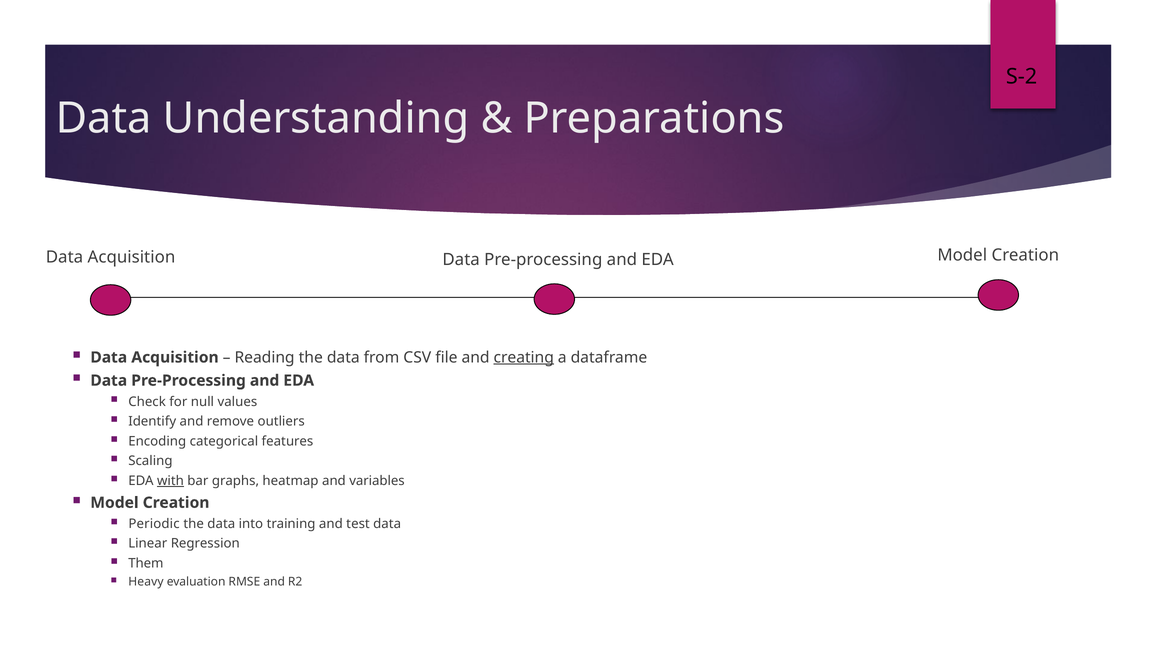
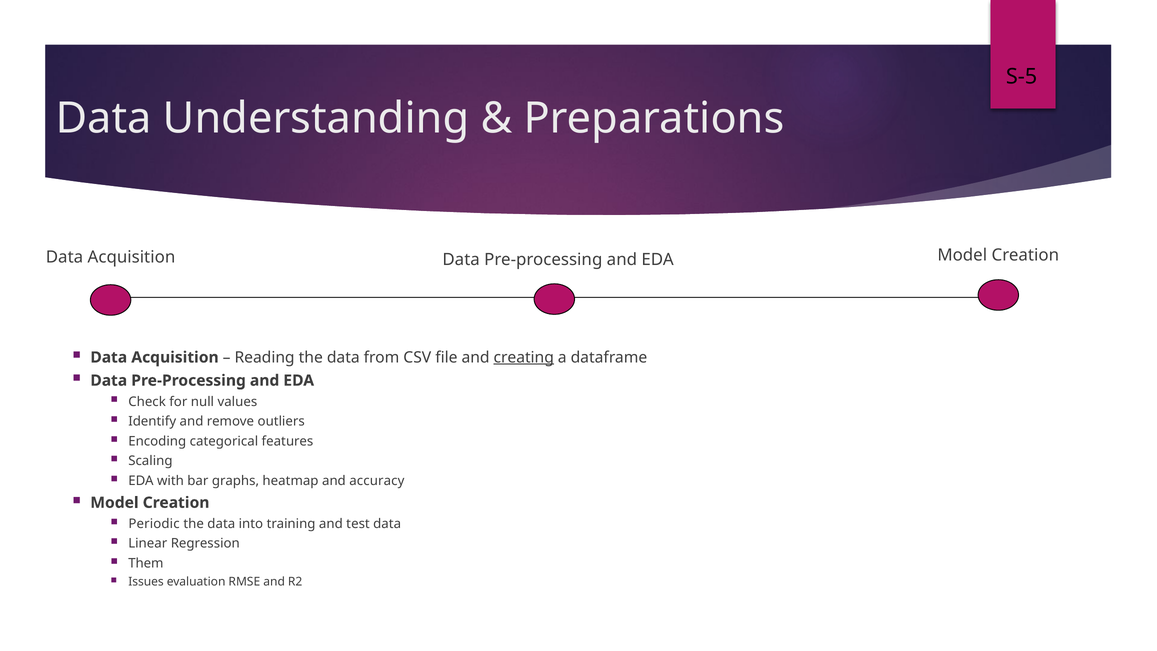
S-2: S-2 -> S-5
with underline: present -> none
variables: variables -> accuracy
Heavy: Heavy -> Issues
